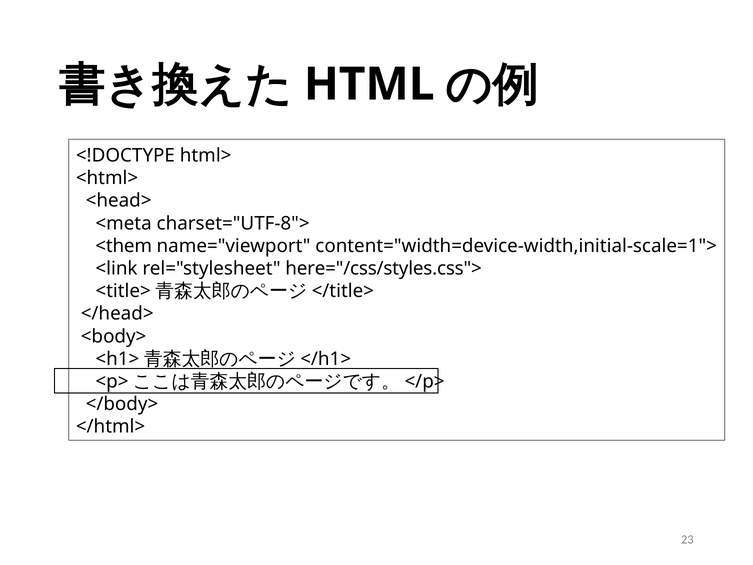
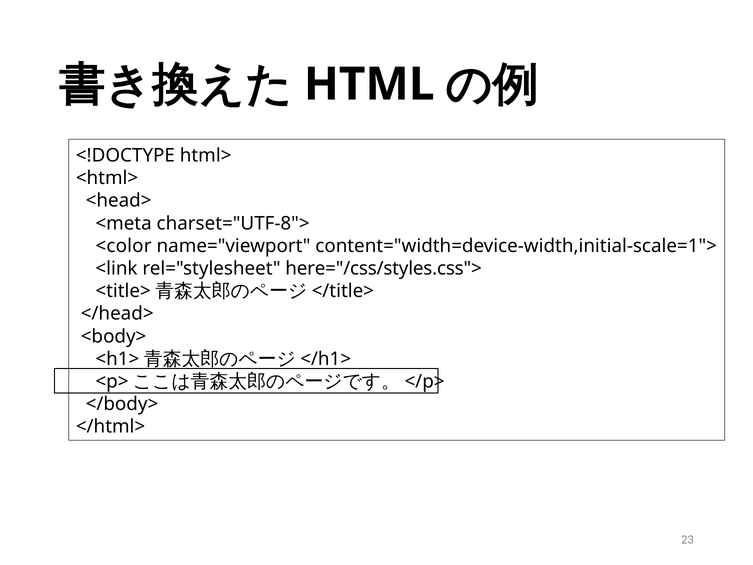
<them: <them -> <color
